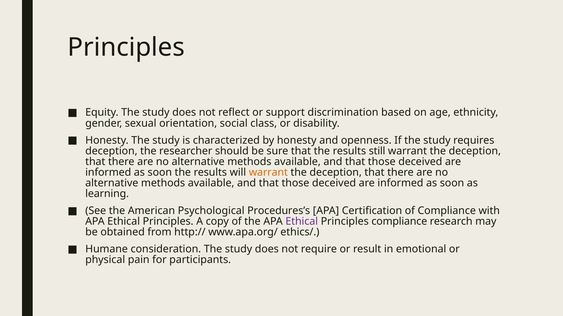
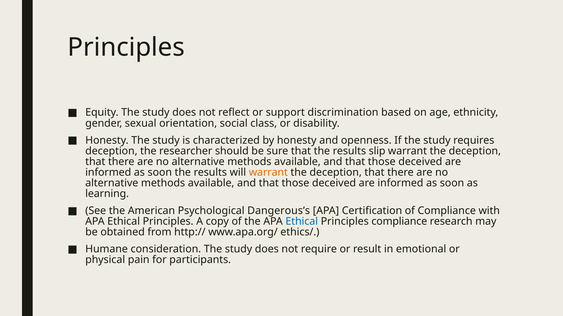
still: still -> slip
Procedures’s: Procedures’s -> Dangerous’s
Ethical at (302, 222) colour: purple -> blue
